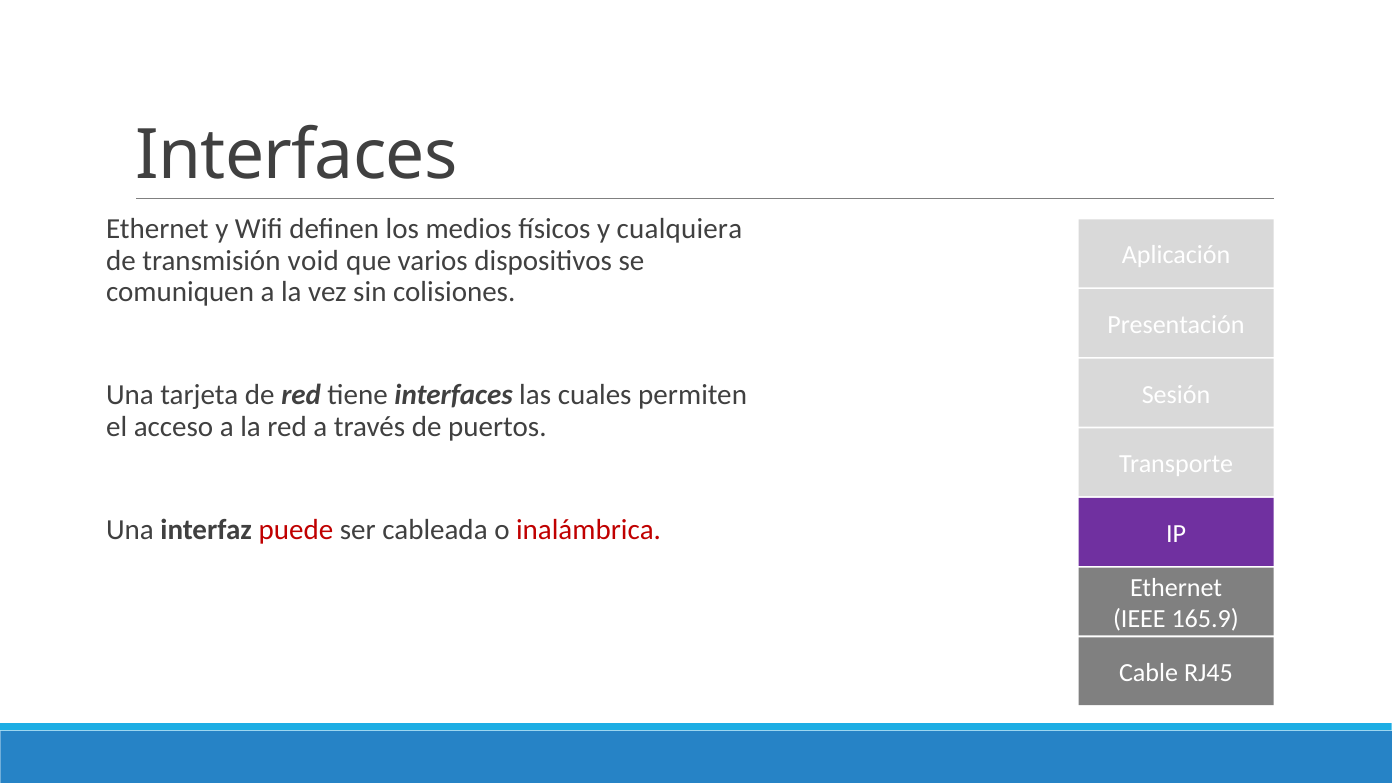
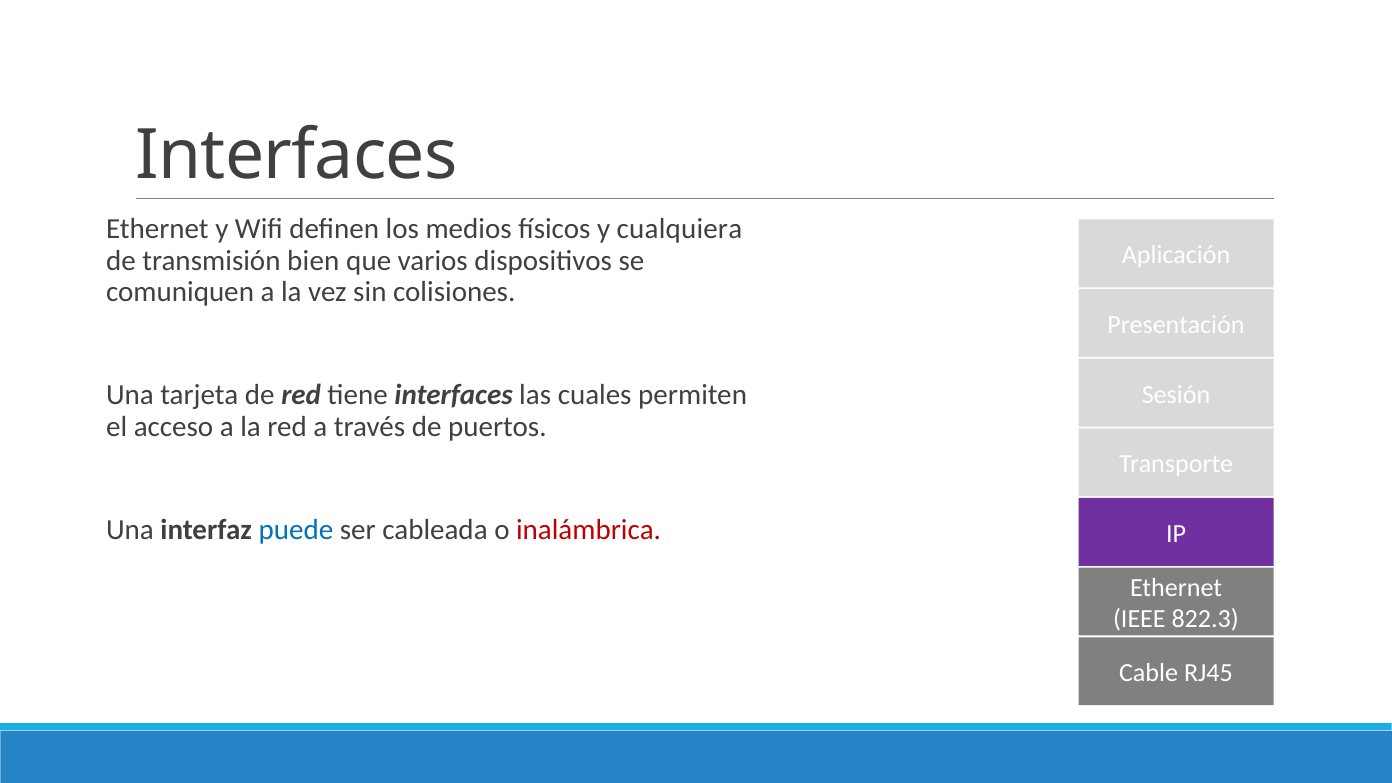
void: void -> bien
puede colour: red -> blue
165.9: 165.9 -> 822.3
